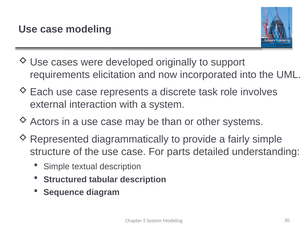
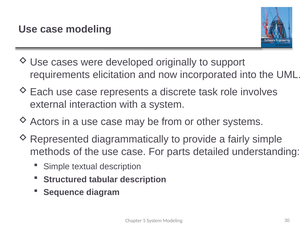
than: than -> from
structure: structure -> methods
